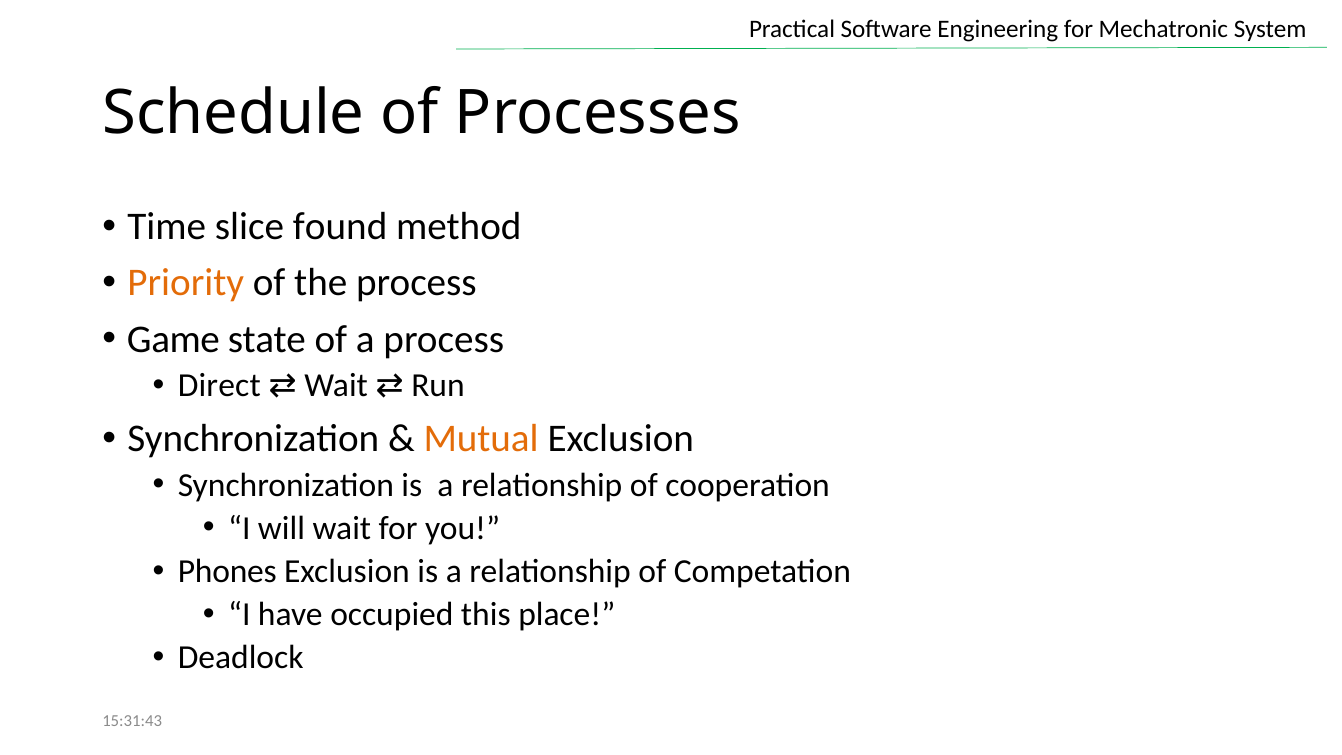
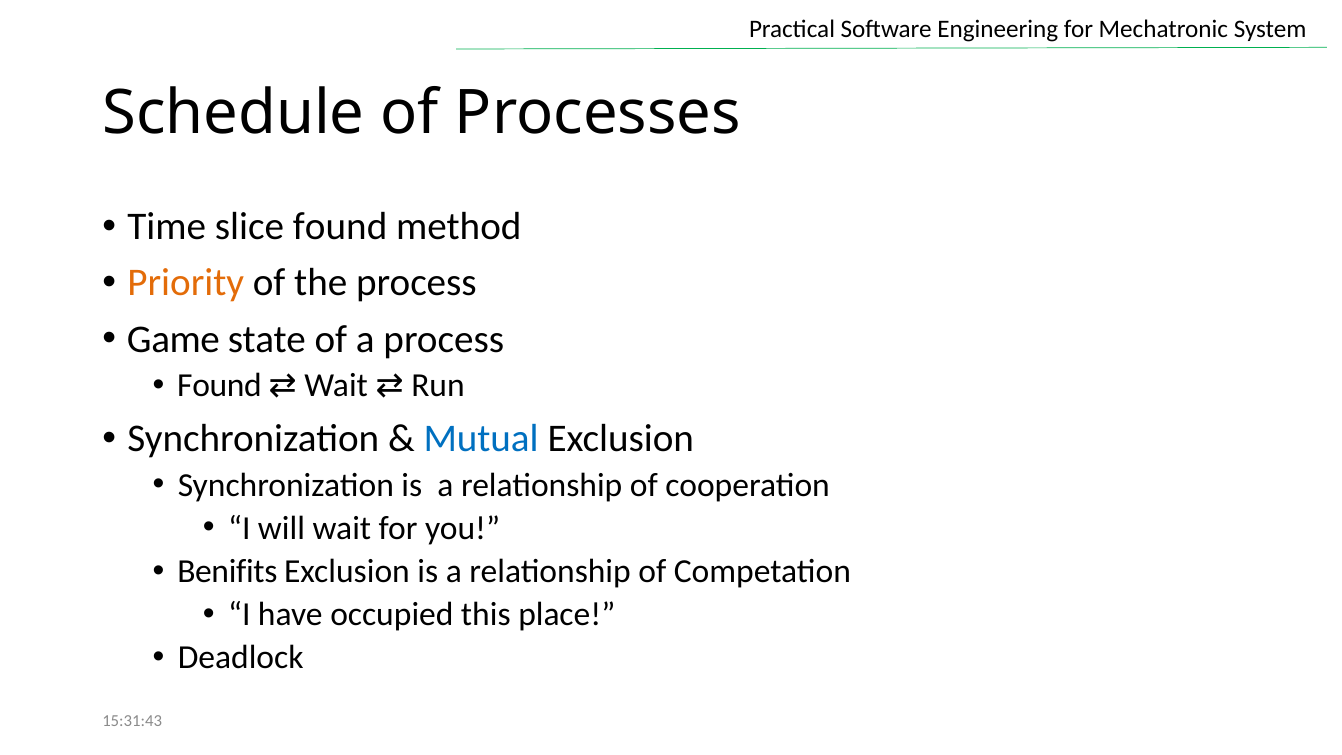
Direct at (219, 385): Direct -> Found
Mutual colour: orange -> blue
Phones: Phones -> Benifits
